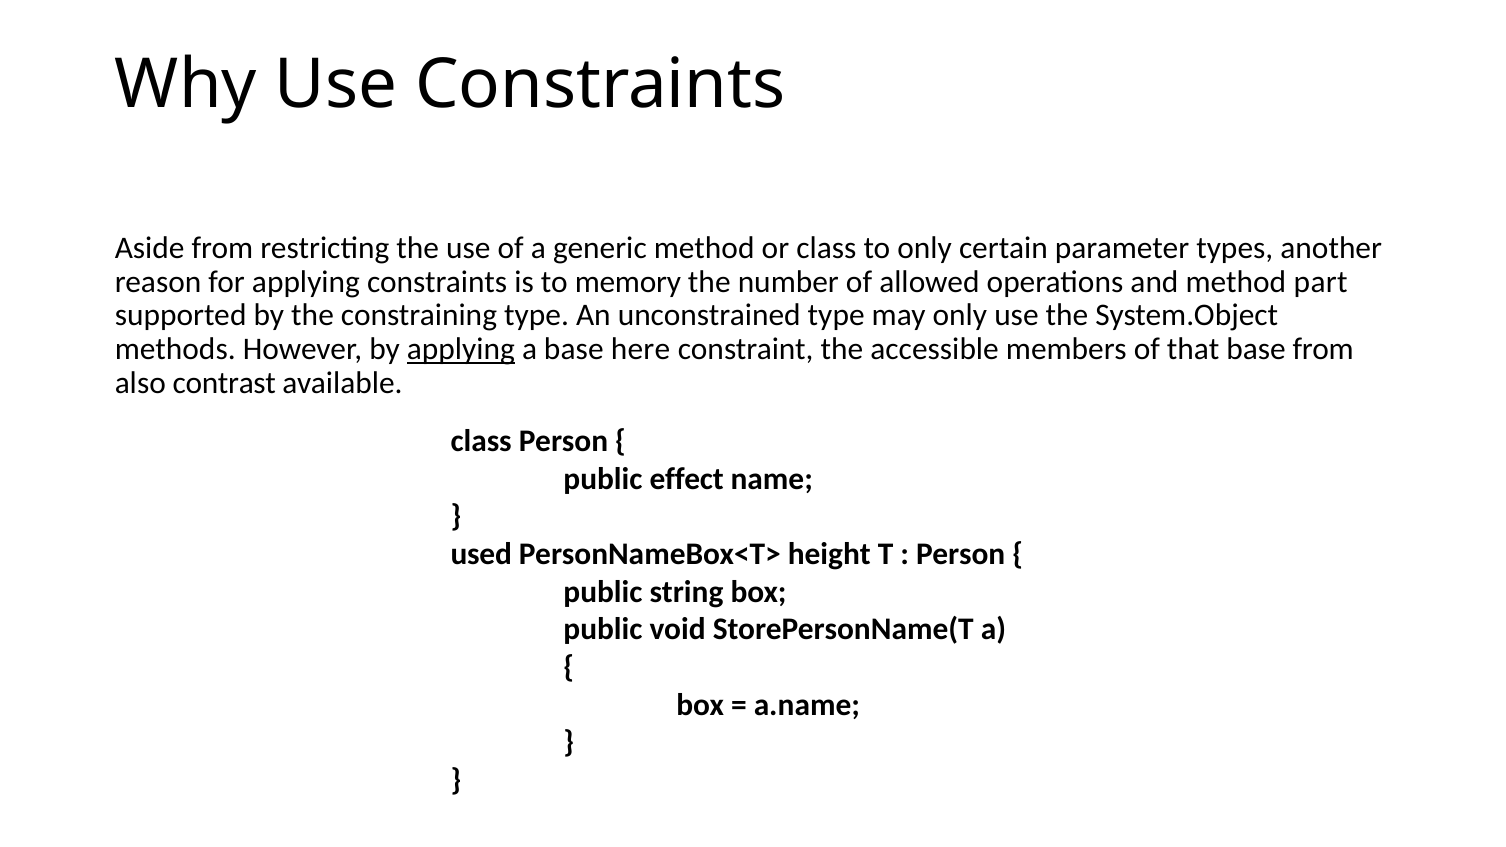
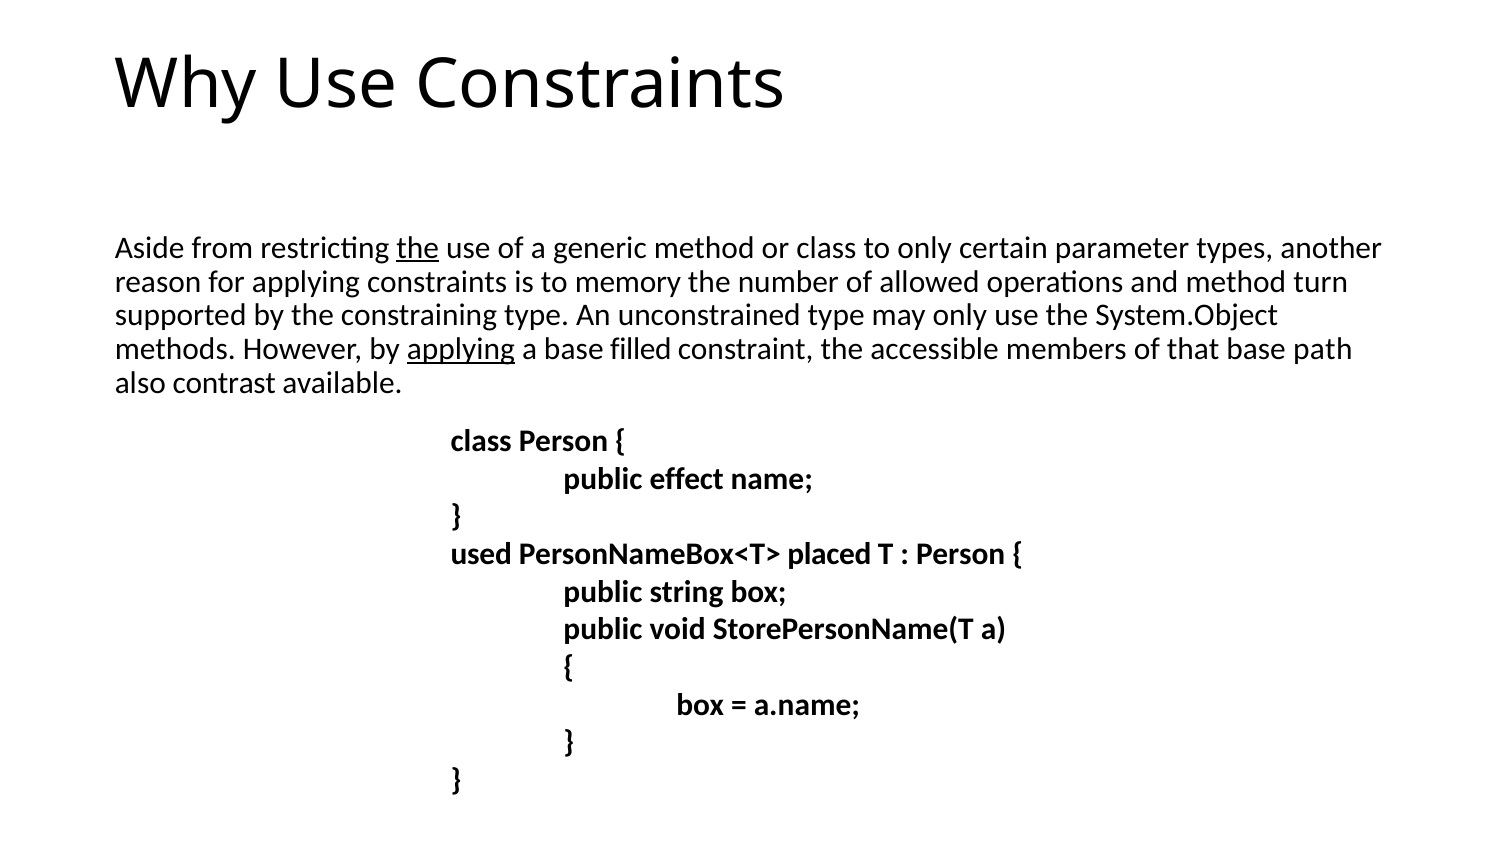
the at (418, 248) underline: none -> present
part: part -> turn
here: here -> filled
base from: from -> path
height: height -> placed
